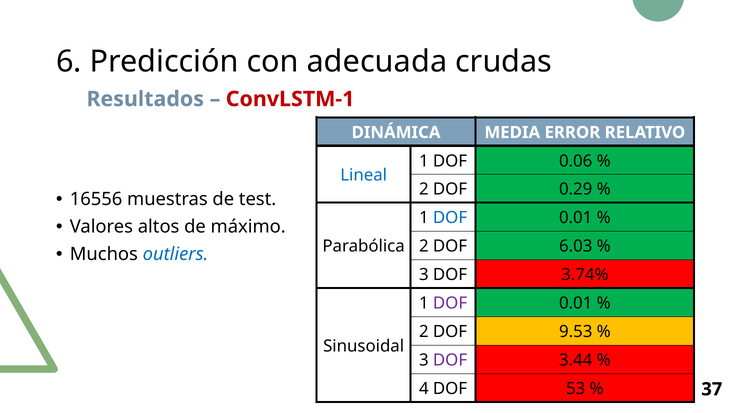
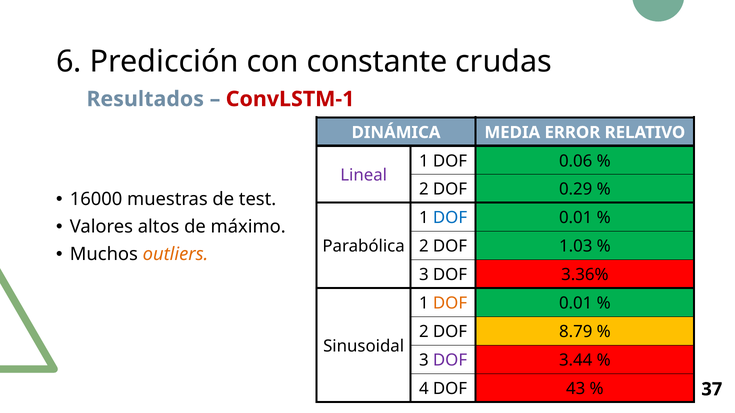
adecuada: adecuada -> constante
Lineal colour: blue -> purple
16556: 16556 -> 16000
6.03: 6.03 -> 1.03
outliers colour: blue -> orange
3.74%: 3.74% -> 3.36%
DOF at (450, 304) colour: purple -> orange
9.53: 9.53 -> 8.79
53: 53 -> 43
